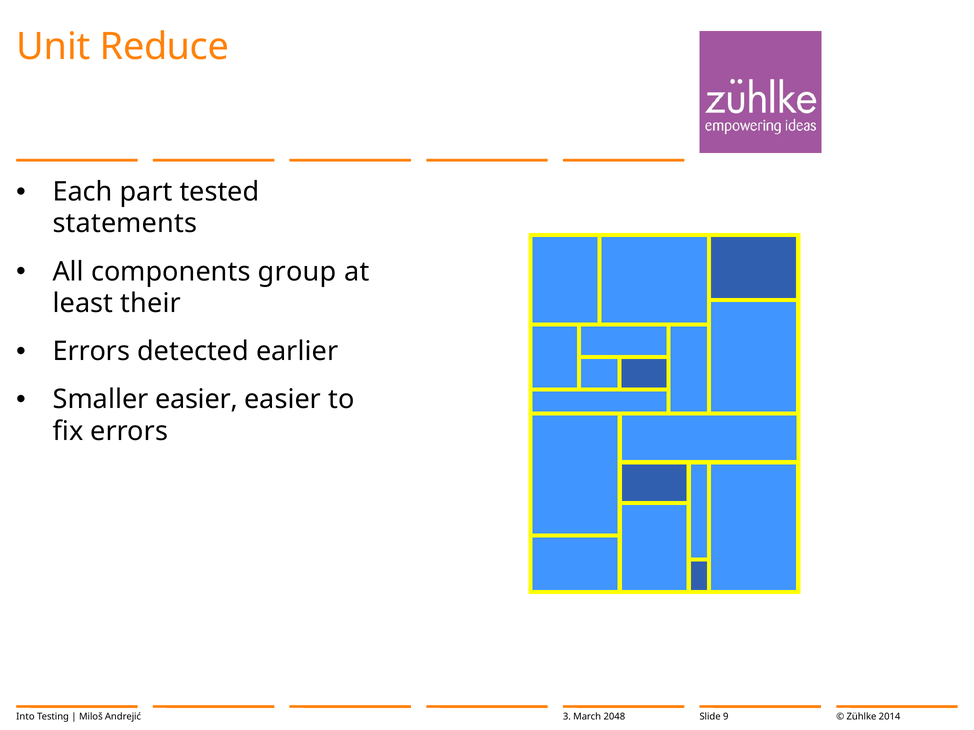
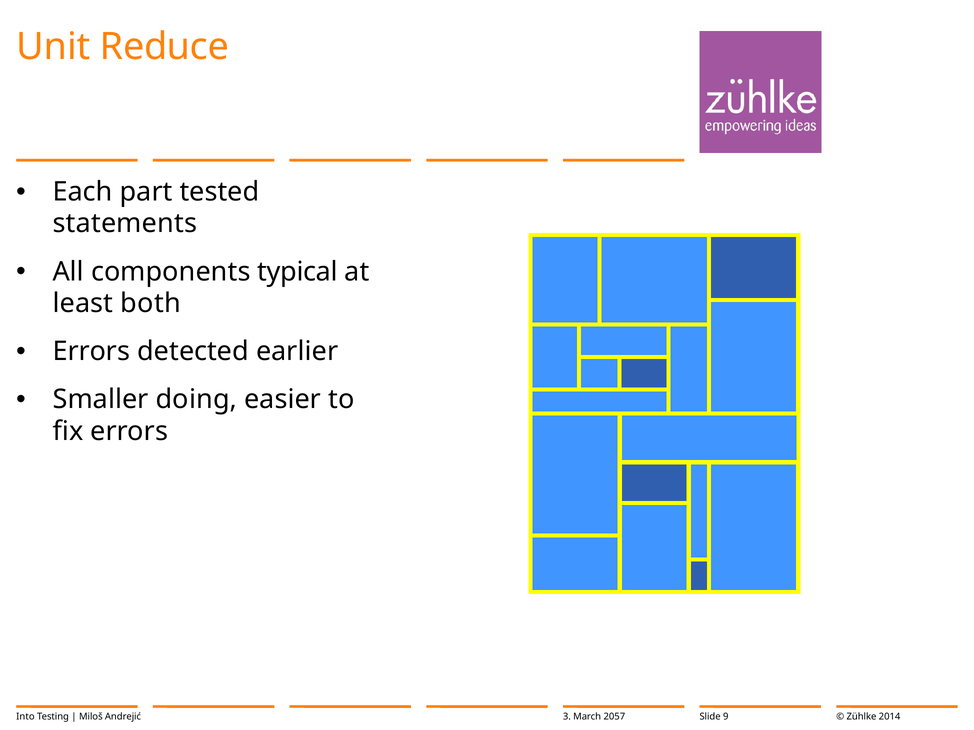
group: group -> typical
their: their -> both
Smaller easier: easier -> doing
2048: 2048 -> 2057
